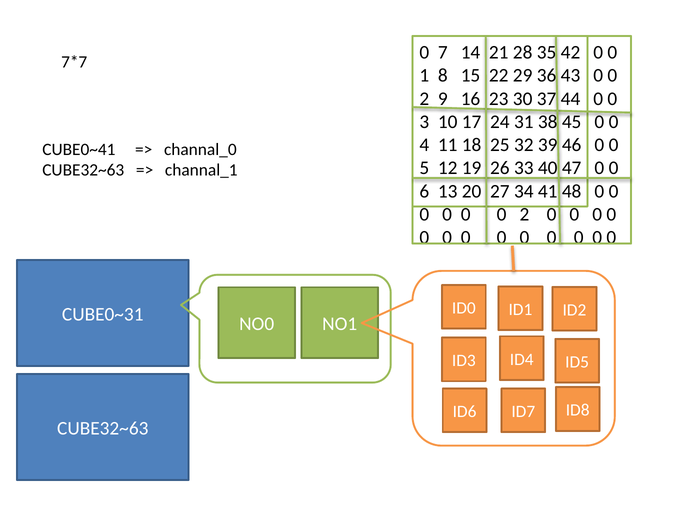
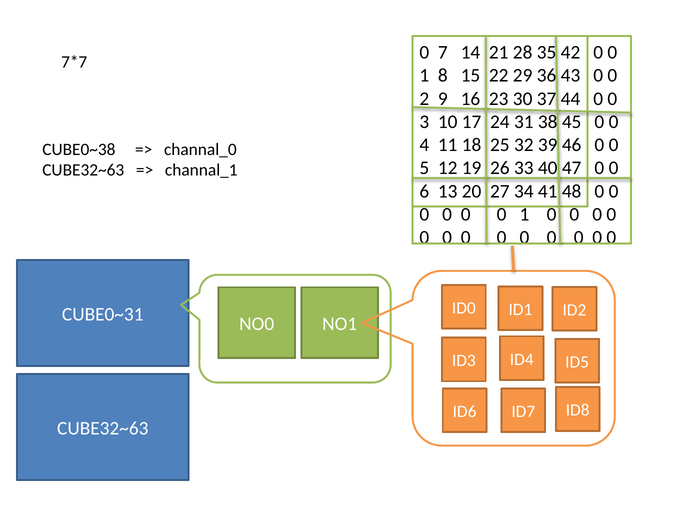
CUBE0~41: CUBE0~41 -> CUBE0~38
0 0 0 2: 2 -> 1
